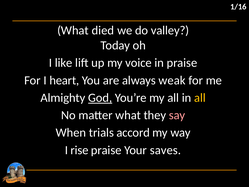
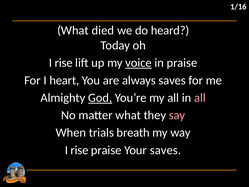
valley: valley -> heard
like at (64, 63): like -> rise
voice underline: none -> present
always weak: weak -> saves
all at (200, 98) colour: yellow -> pink
accord: accord -> breath
